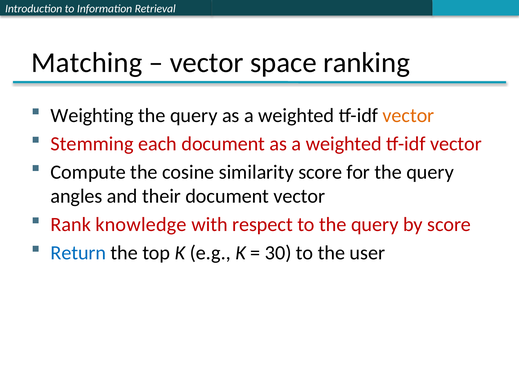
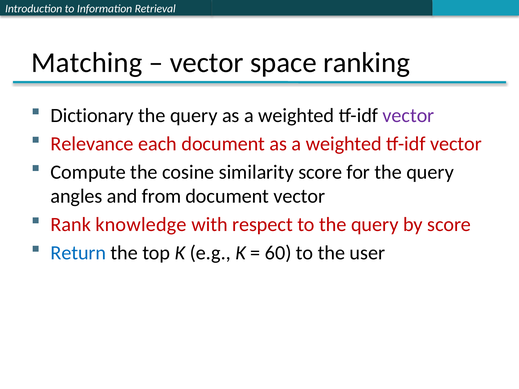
Weighting: Weighting -> Dictionary
vector at (408, 116) colour: orange -> purple
Stemming: Stemming -> Relevance
their: their -> from
30: 30 -> 60
